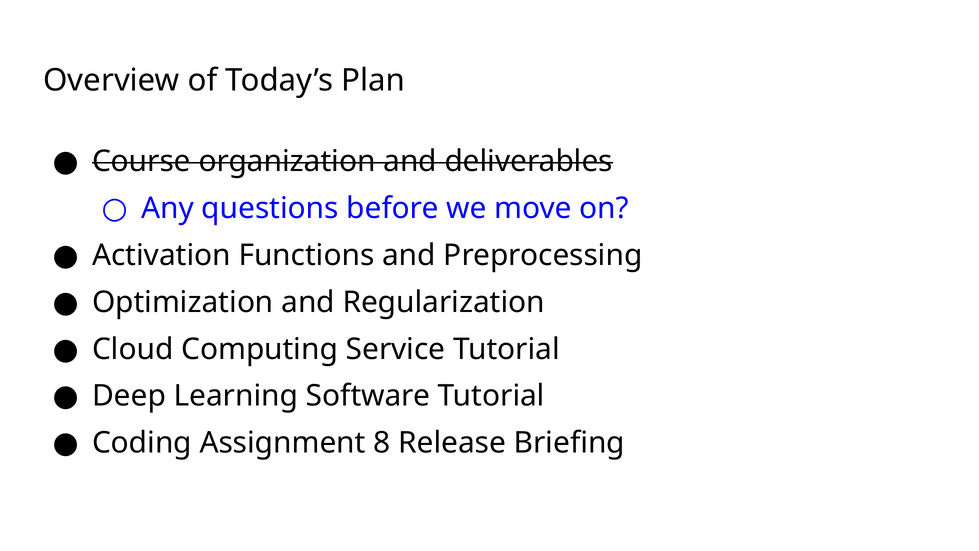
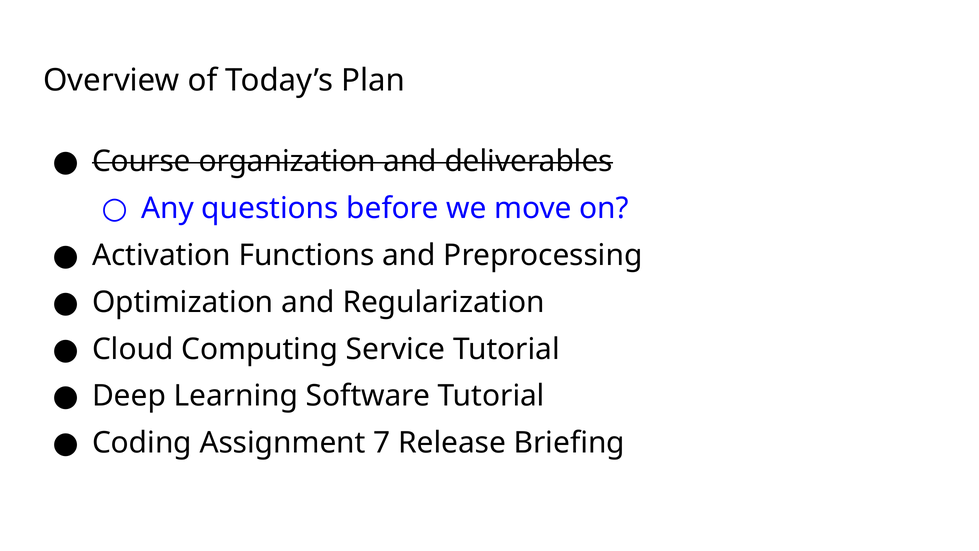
8: 8 -> 7
